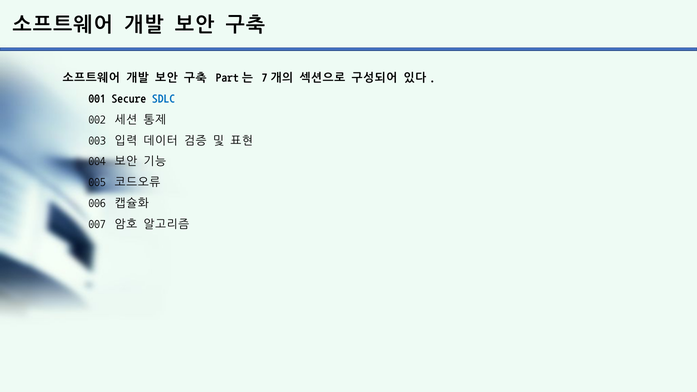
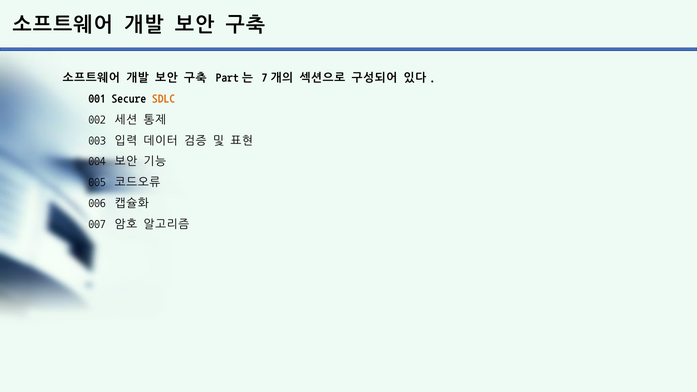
SDLC colour: blue -> orange
